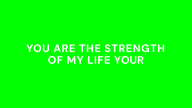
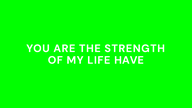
YOUR: YOUR -> HAVE
